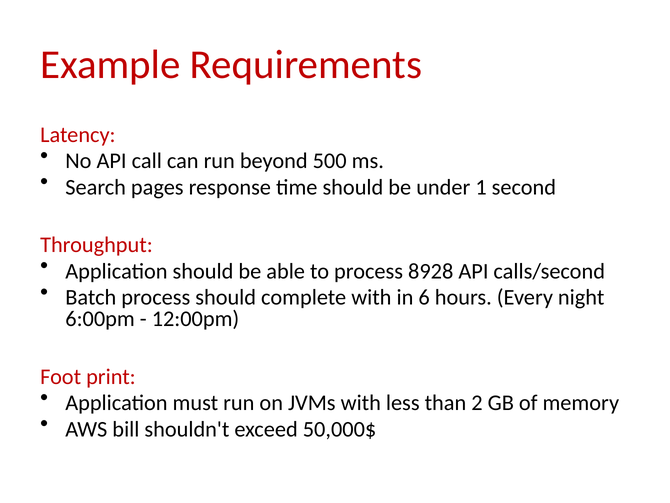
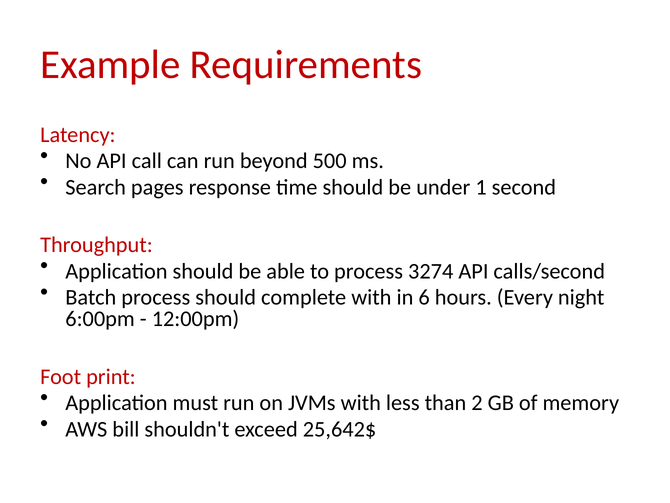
8928: 8928 -> 3274
50,000$: 50,000$ -> 25,642$
